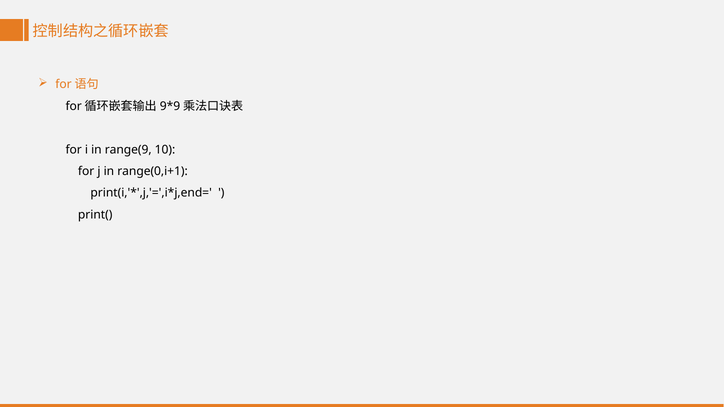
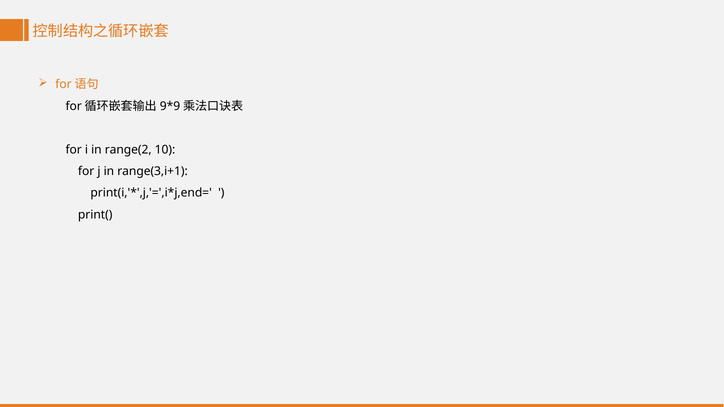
range(9: range(9 -> range(2
range(0,i+1: range(0,i+1 -> range(3,i+1
